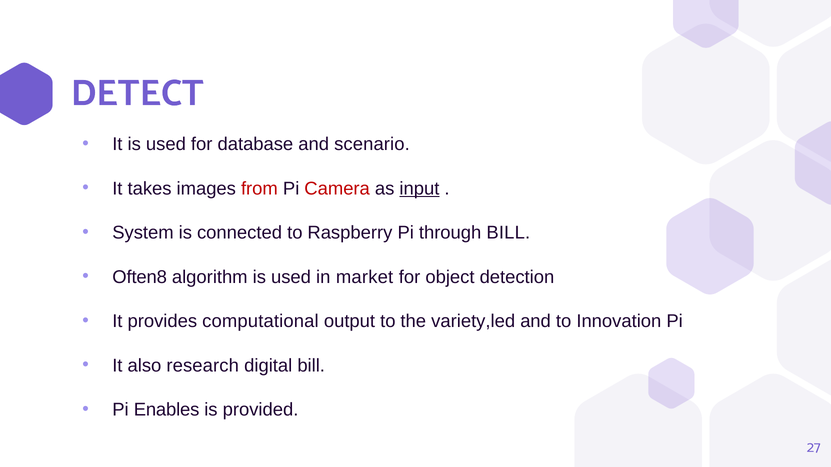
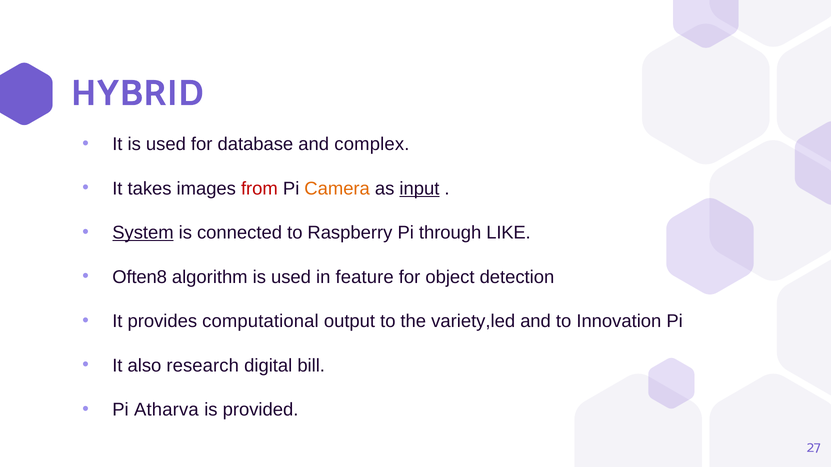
DETECT: DETECT -> HYBRID
scenario: scenario -> complex
Camera colour: red -> orange
System underline: none -> present
through BILL: BILL -> LIKE
market: market -> feature
Enables: Enables -> Atharva
